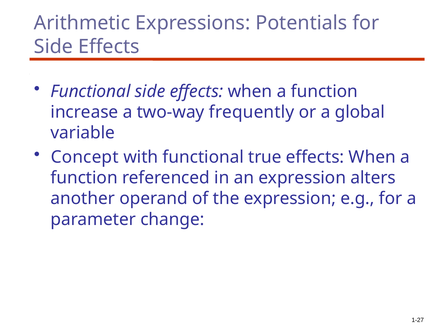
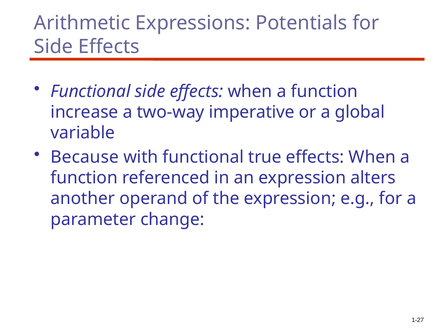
frequently: frequently -> imperative
Concept: Concept -> Because
